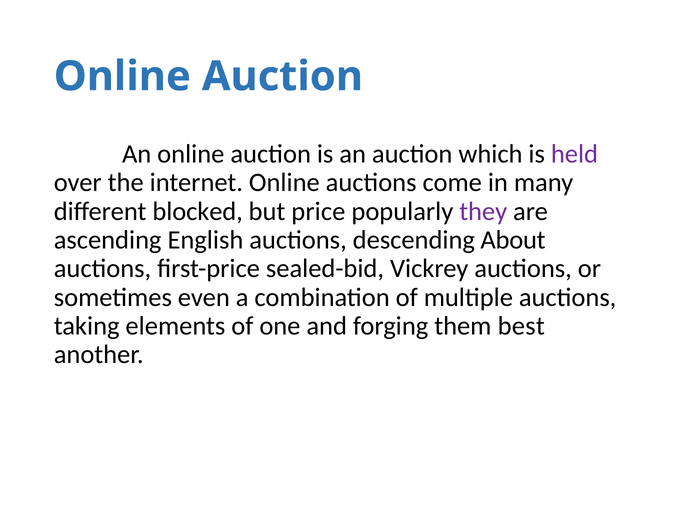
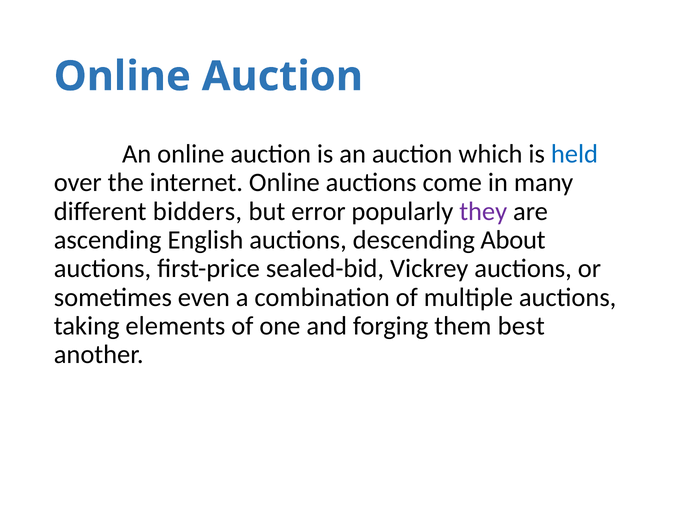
held colour: purple -> blue
blocked: blocked -> bidders
price: price -> error
